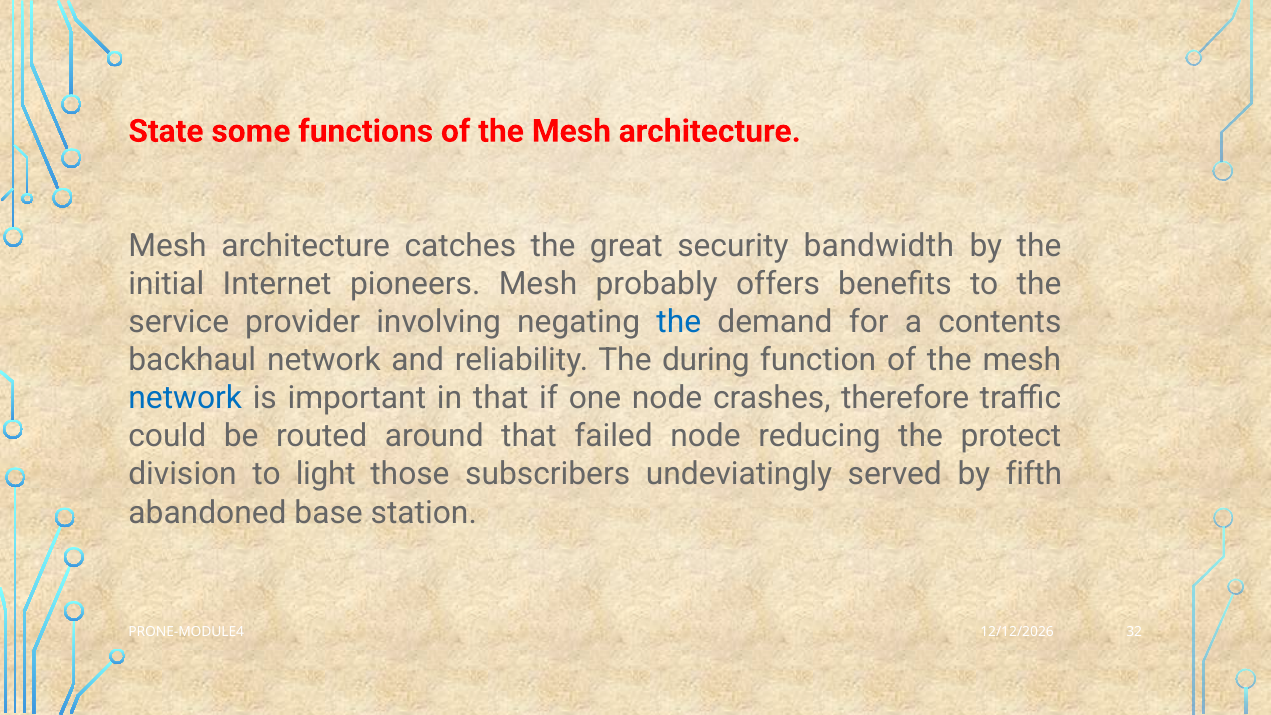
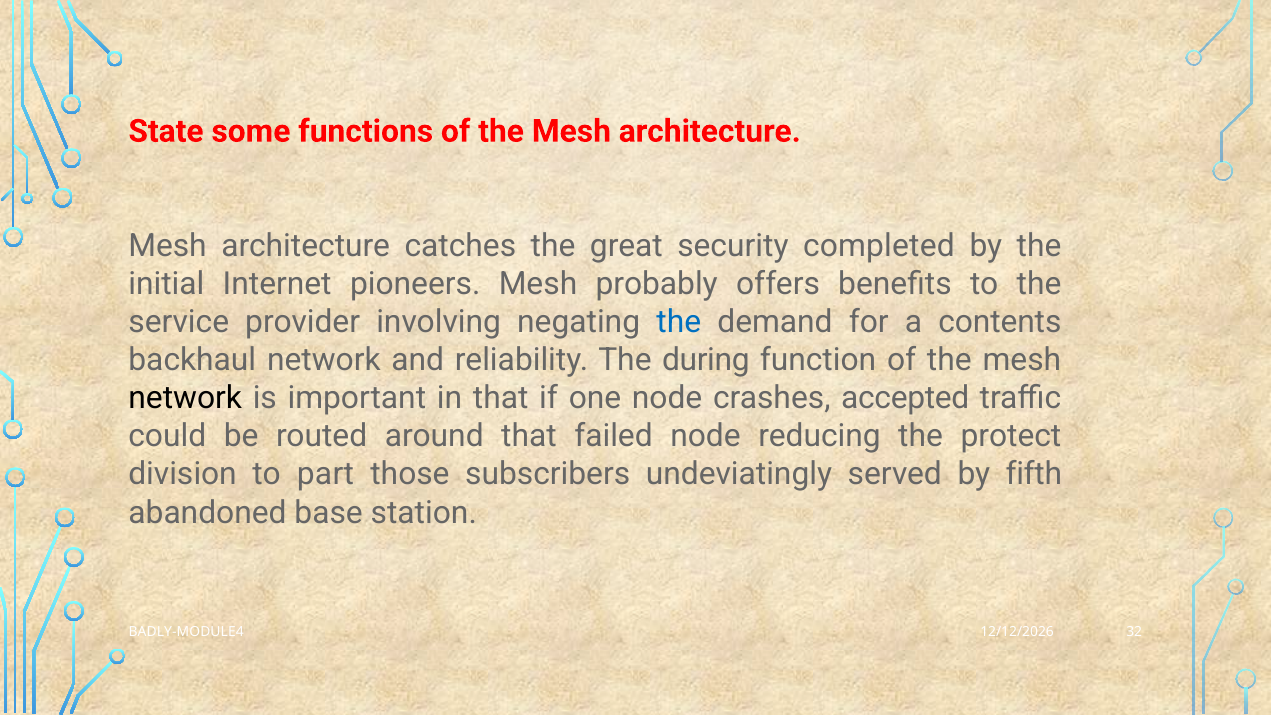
bandwidth: bandwidth -> completed
network at (185, 398) colour: blue -> black
therefore: therefore -> accepted
light: light -> part
PRONE-MODULE4: PRONE-MODULE4 -> BADLY-MODULE4
